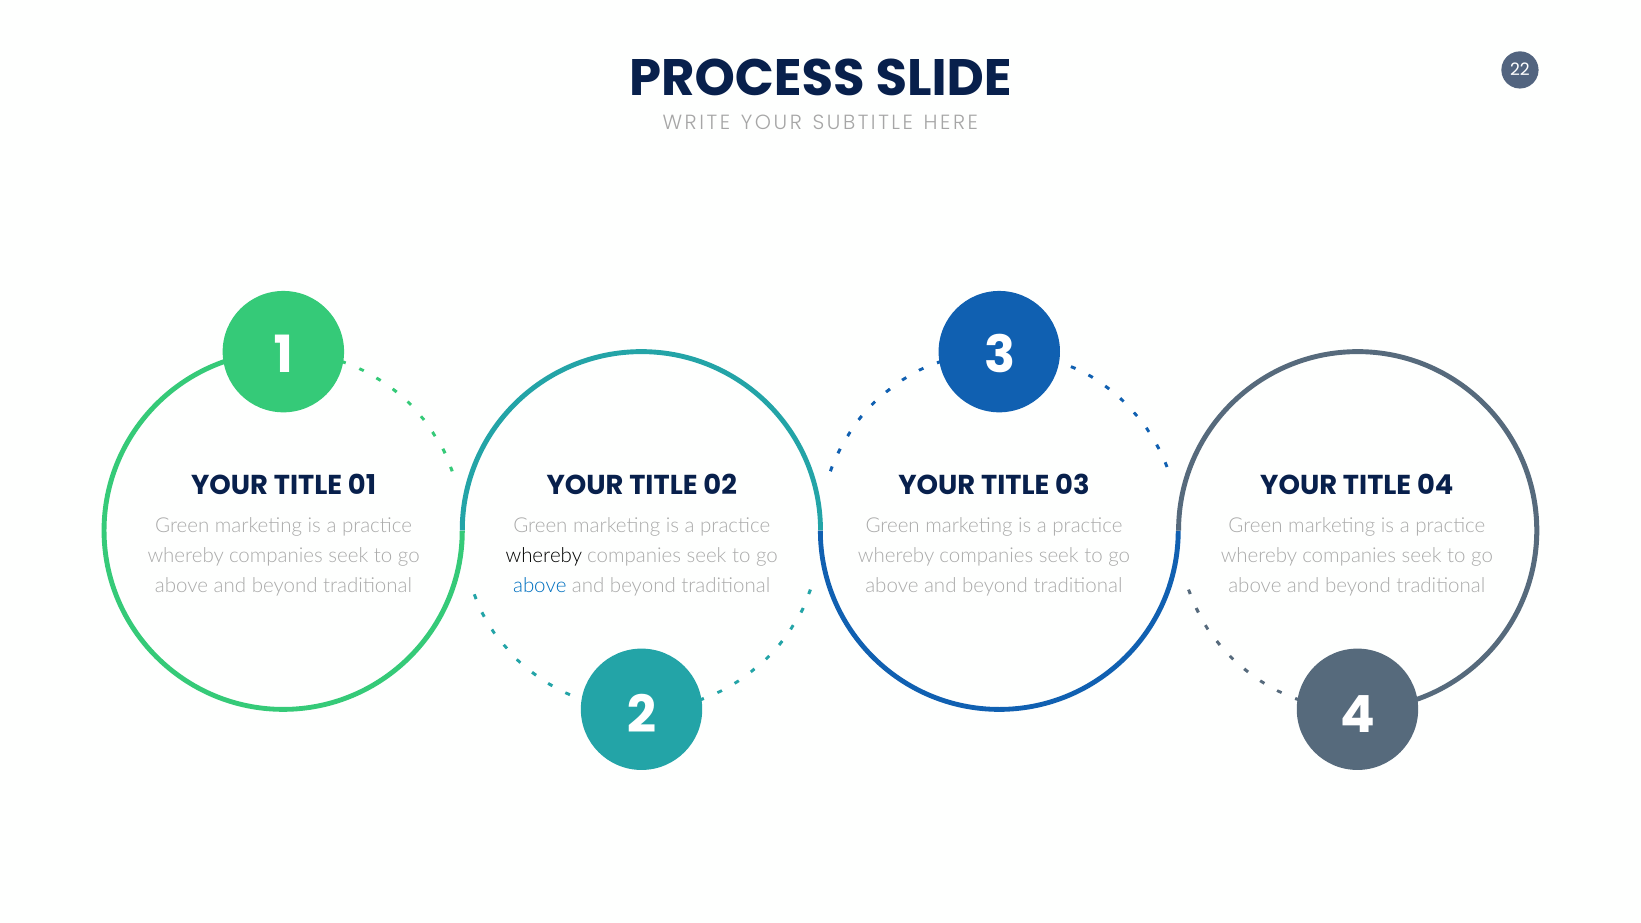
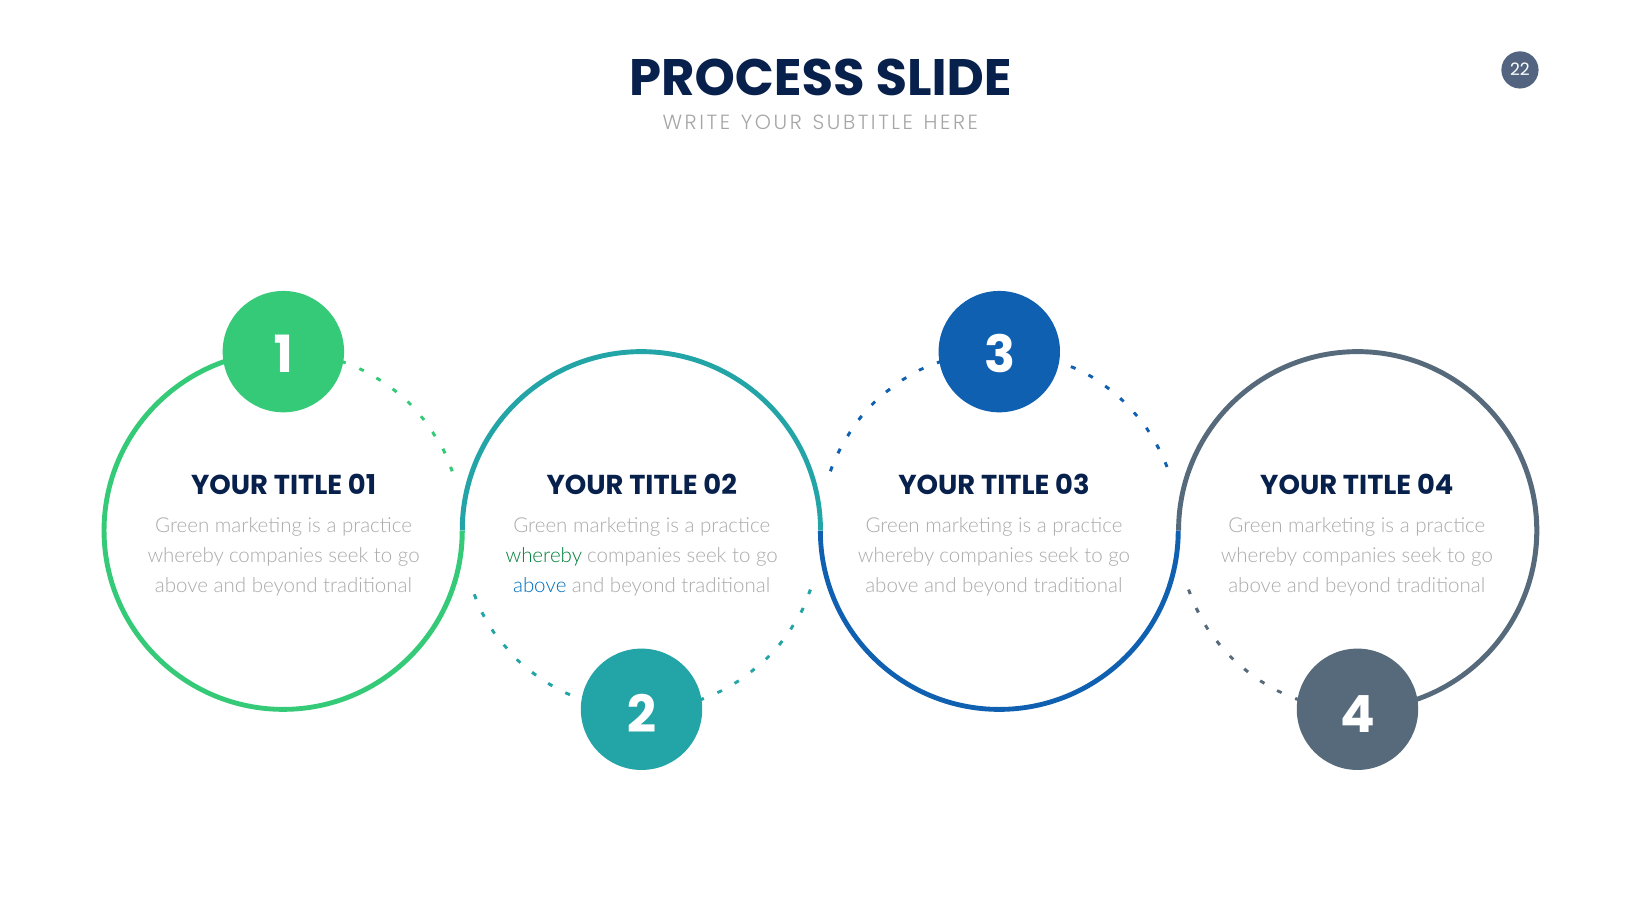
whereby at (544, 555) colour: black -> green
